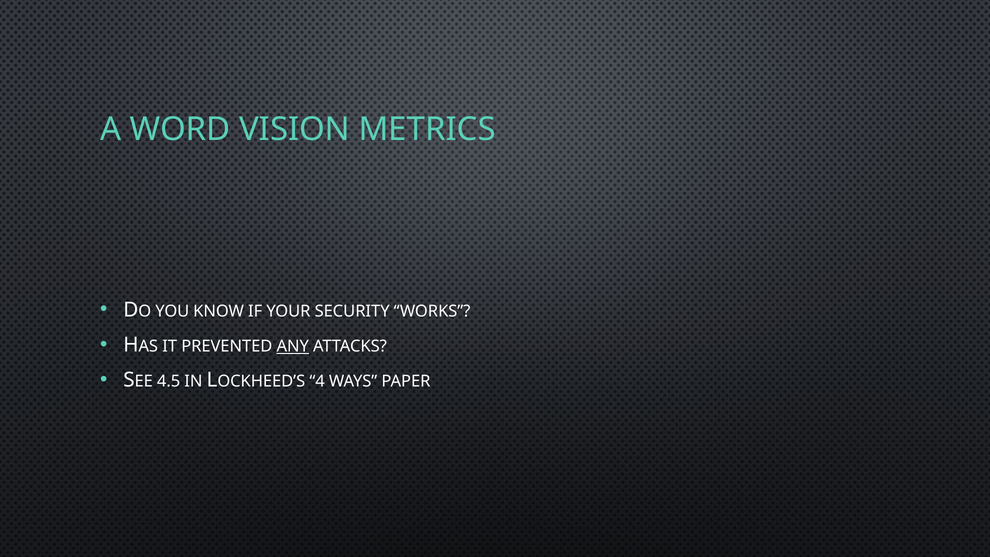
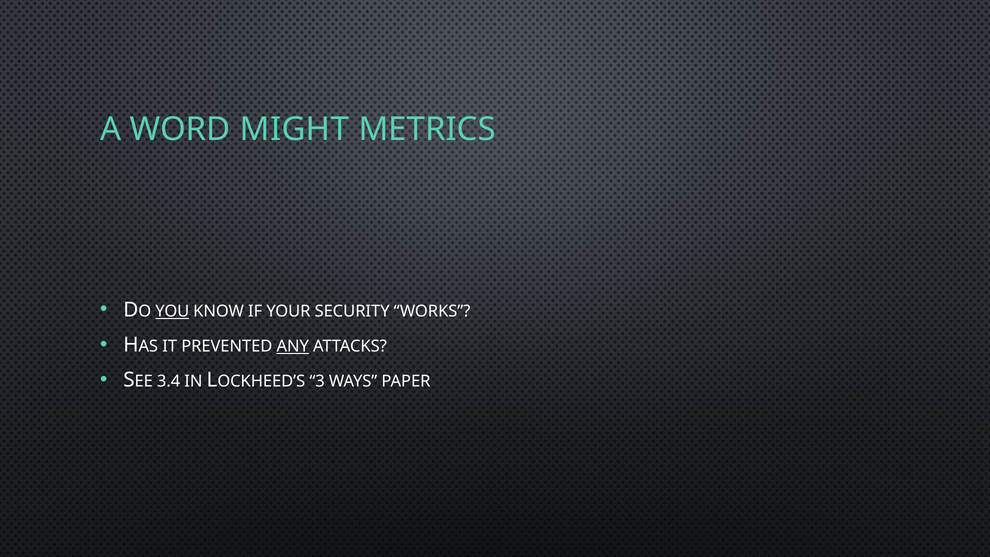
VISION: VISION -> MIGHT
YOU underline: none -> present
4.5: 4.5 -> 3.4
4: 4 -> 3
